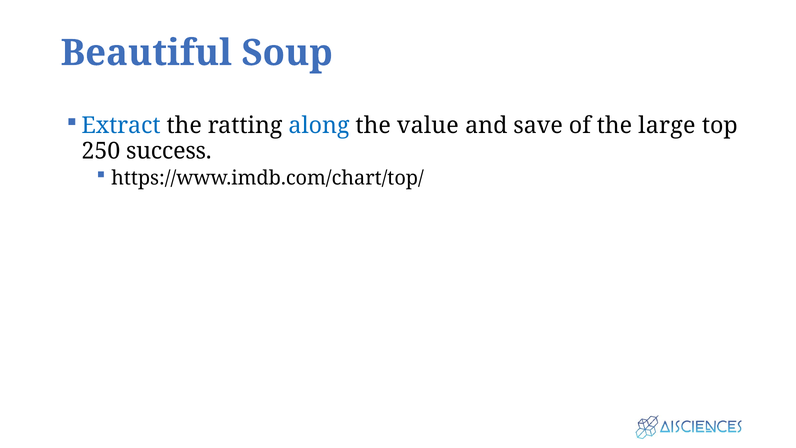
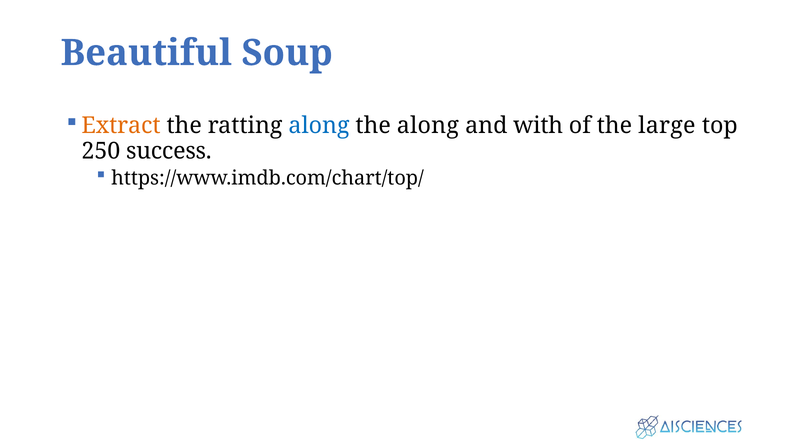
Extract colour: blue -> orange
the value: value -> along
save: save -> with
